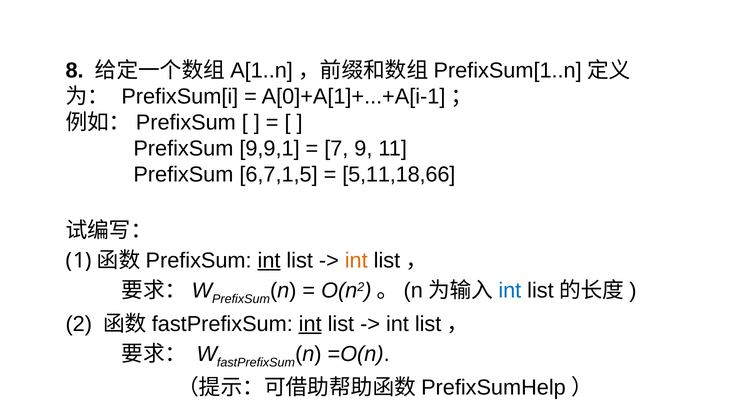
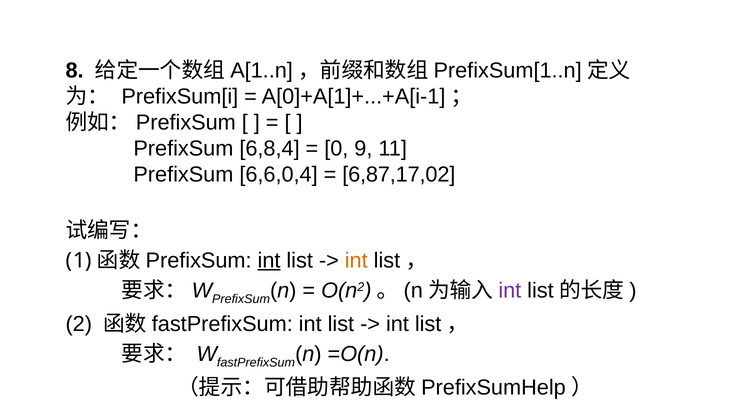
9,9,1: 9,9,1 -> 6,8,4
7: 7 -> 0
6,7,1,5: 6,7,1,5 -> 6,6,0,4
5,11,18,66: 5,11,18,66 -> 6,87,17,02
int at (510, 291) colour: blue -> purple
int at (310, 324) underline: present -> none
